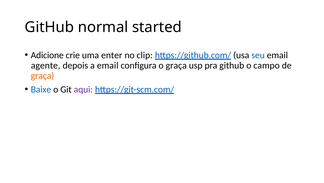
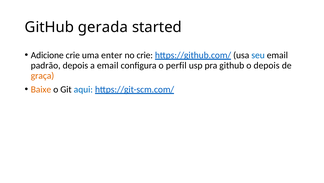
normal: normal -> gerada
no clip: clip -> crie
agente: agente -> padrão
o graça: graça -> perfil
o campo: campo -> depois
Baixe colour: blue -> orange
aqui colour: purple -> blue
